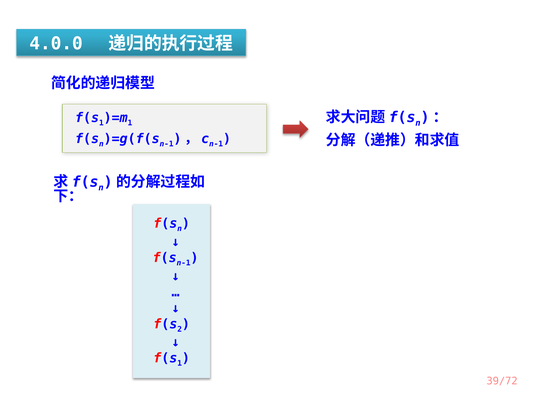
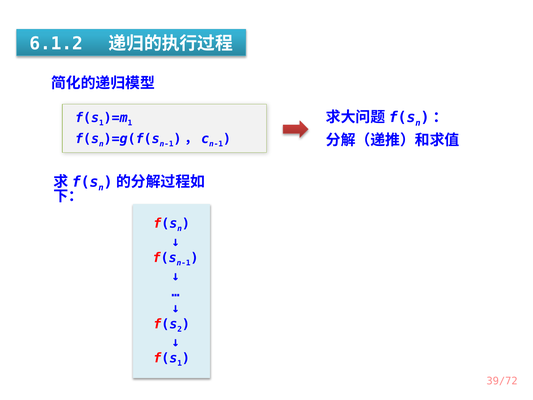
4.0.0: 4.0.0 -> 6.1.2
